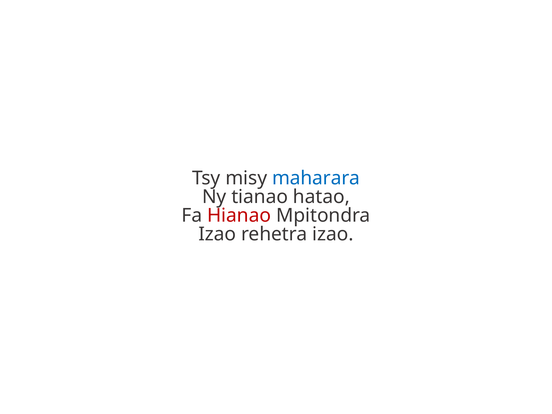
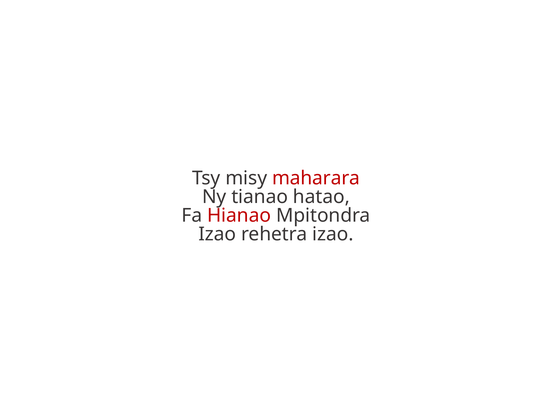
maharara colour: blue -> red
